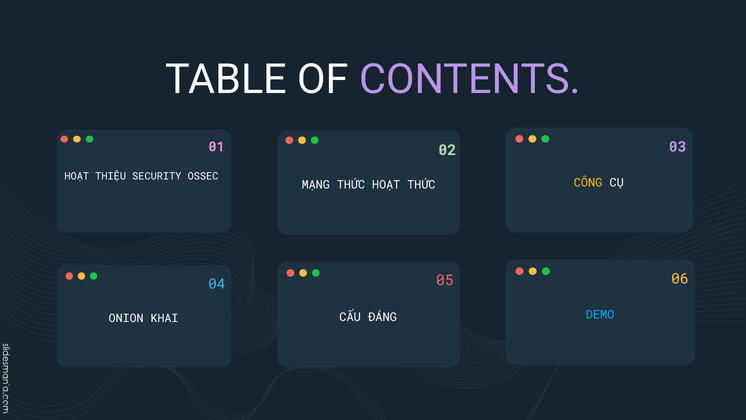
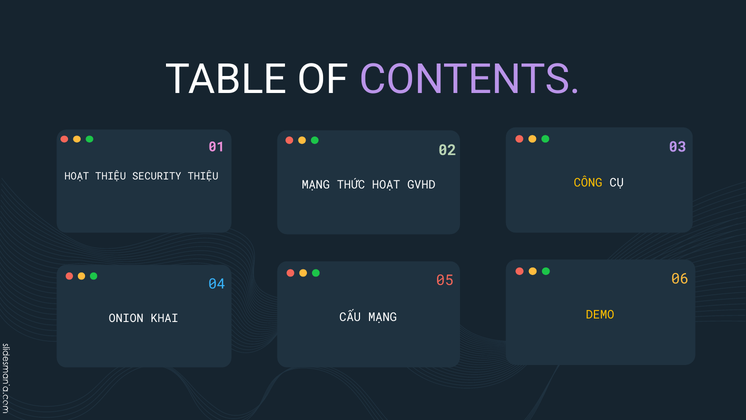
SECURITY OSSEC: OSSEC -> THIỆU
HOẠT THỨC: THỨC -> GVHD
DEMO colour: light blue -> yellow
CẤU ĐÁNG: ĐÁNG -> MẠNG
